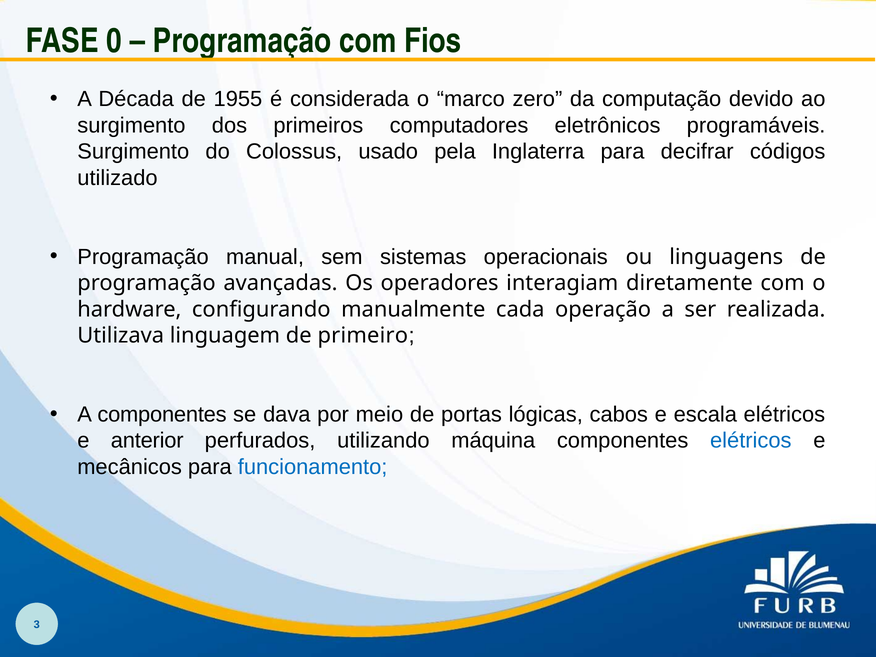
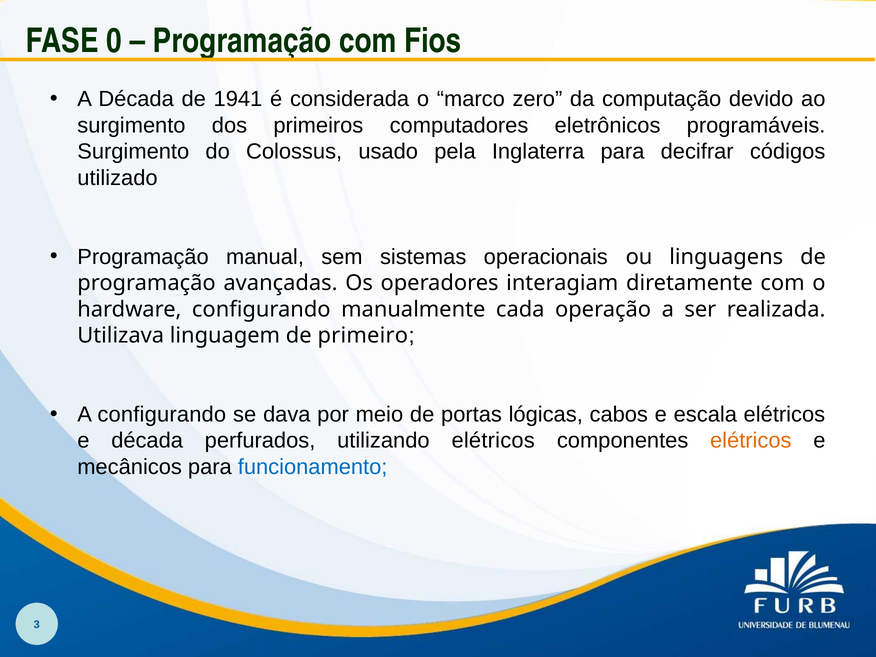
1955: 1955 -> 1941
A componentes: componentes -> configurando
e anterior: anterior -> década
utilizando máquina: máquina -> elétricos
elétricos at (751, 441) colour: blue -> orange
